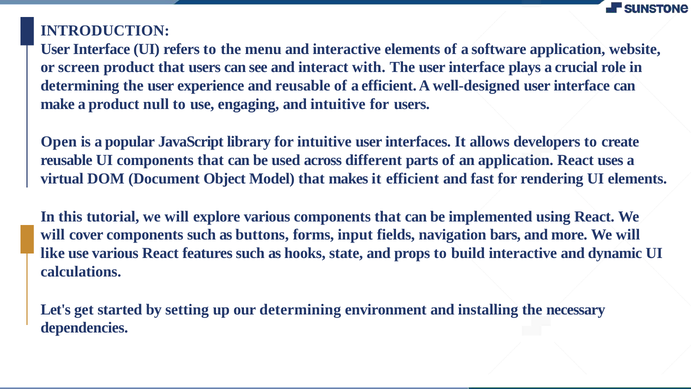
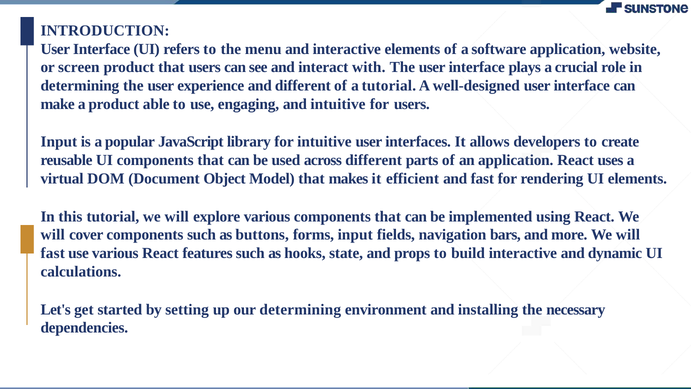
and reusable: reusable -> different
a efficient: efficient -> tutorial
null: null -> able
Open at (59, 142): Open -> Input
like at (53, 253): like -> fast
